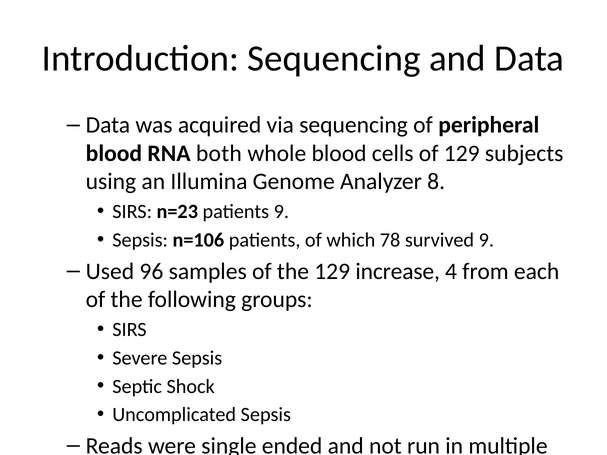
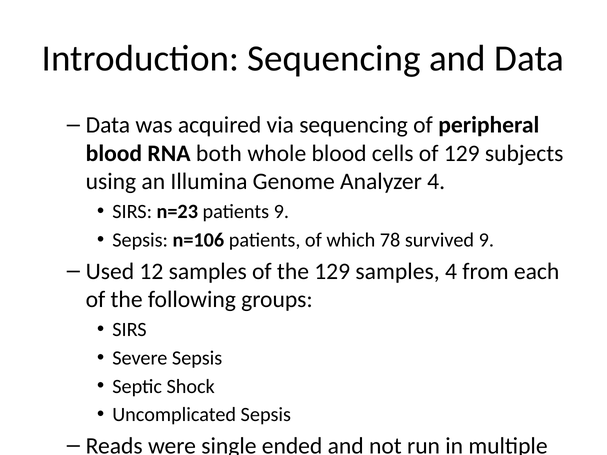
Analyzer 8: 8 -> 4
96: 96 -> 12
129 increase: increase -> samples
